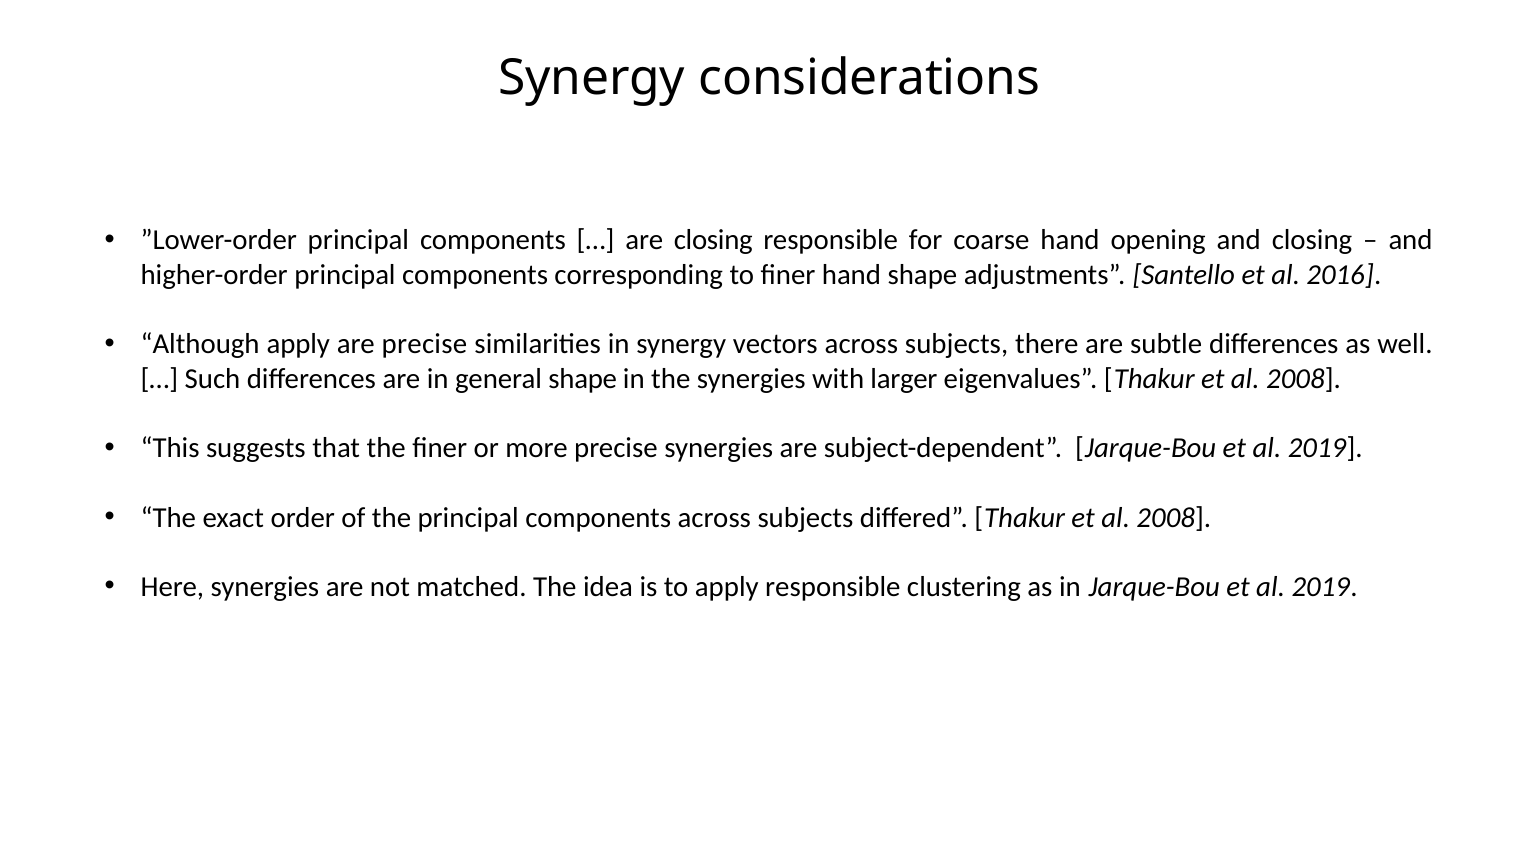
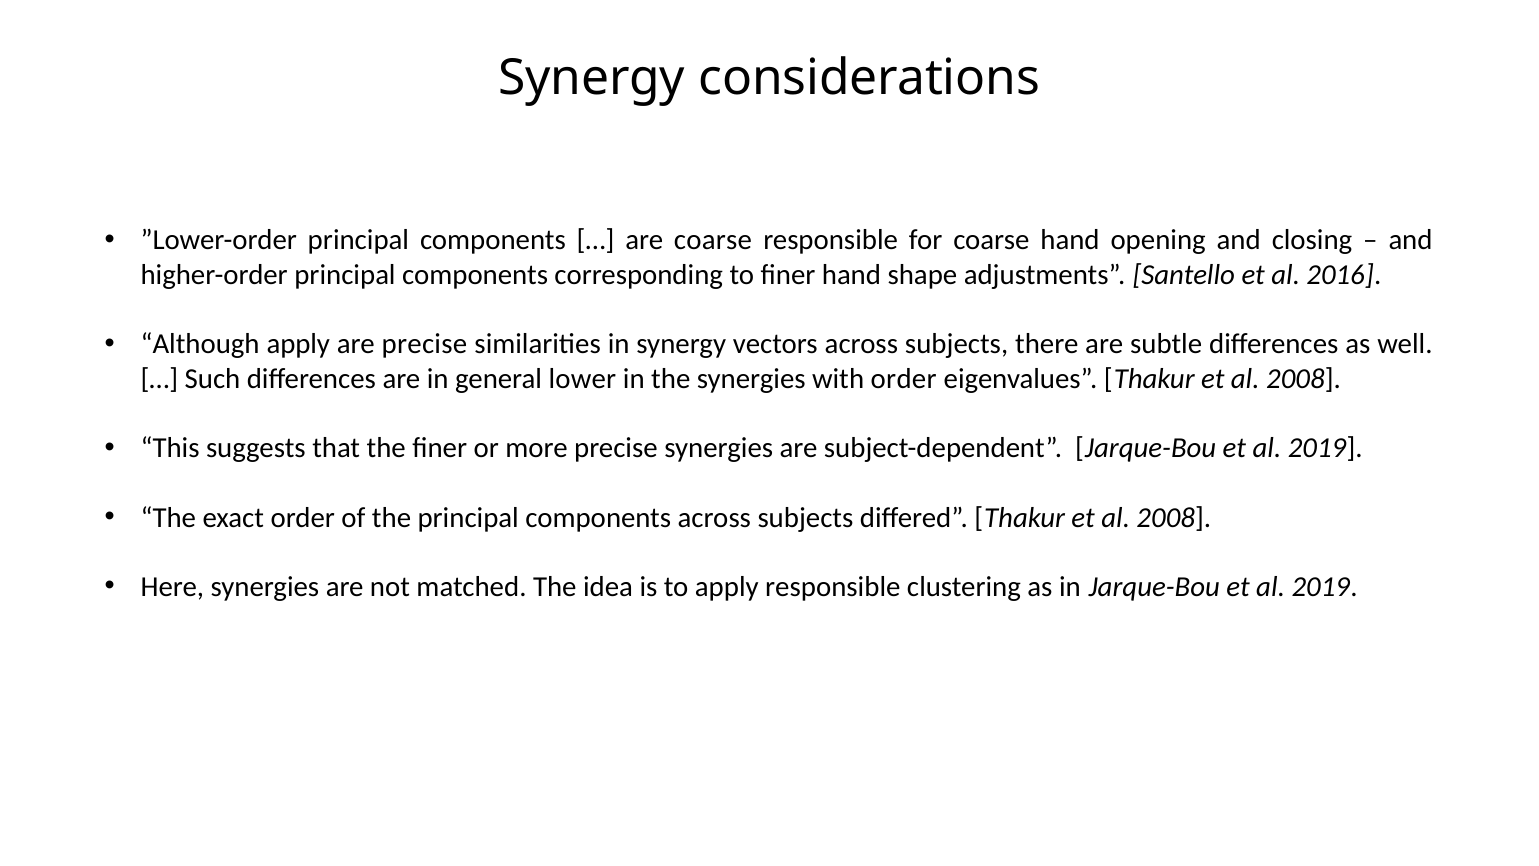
are closing: closing -> coarse
general shape: shape -> lower
with larger: larger -> order
